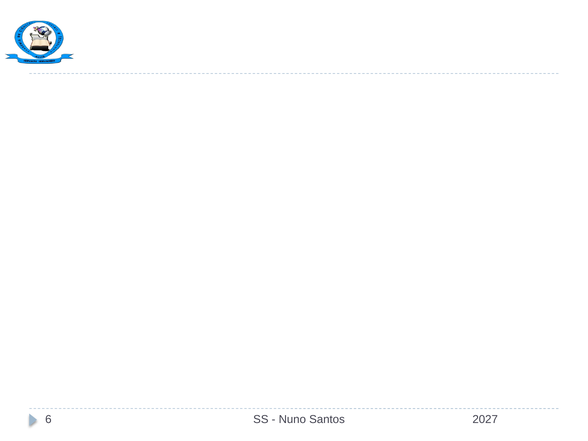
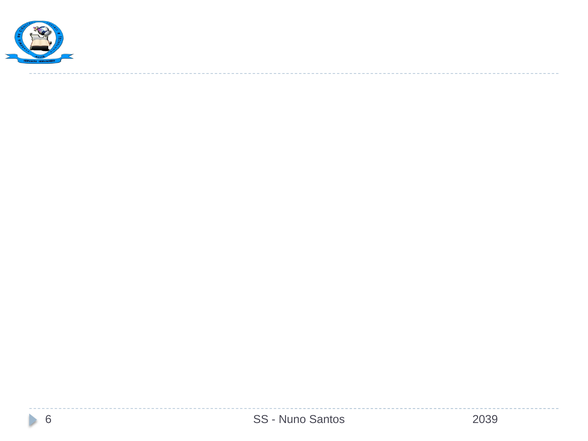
2027: 2027 -> 2039
